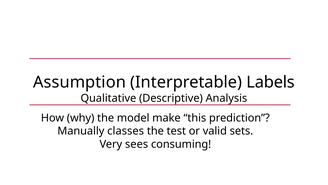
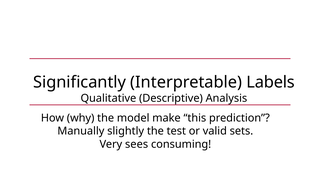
Assumption: Assumption -> Significantly
classes: classes -> slightly
